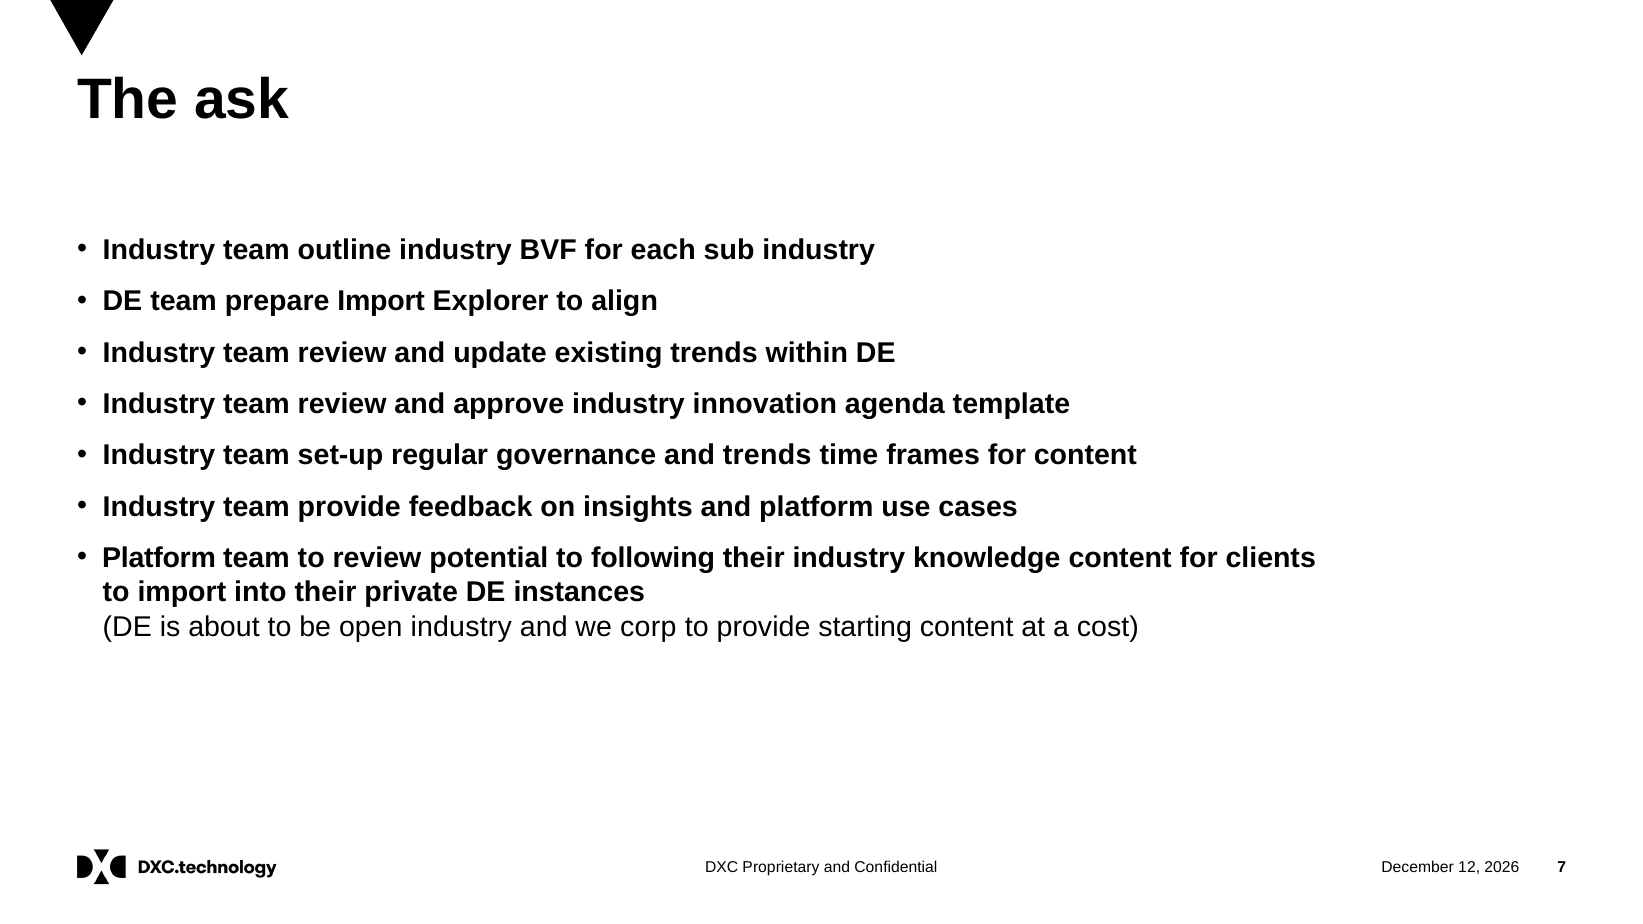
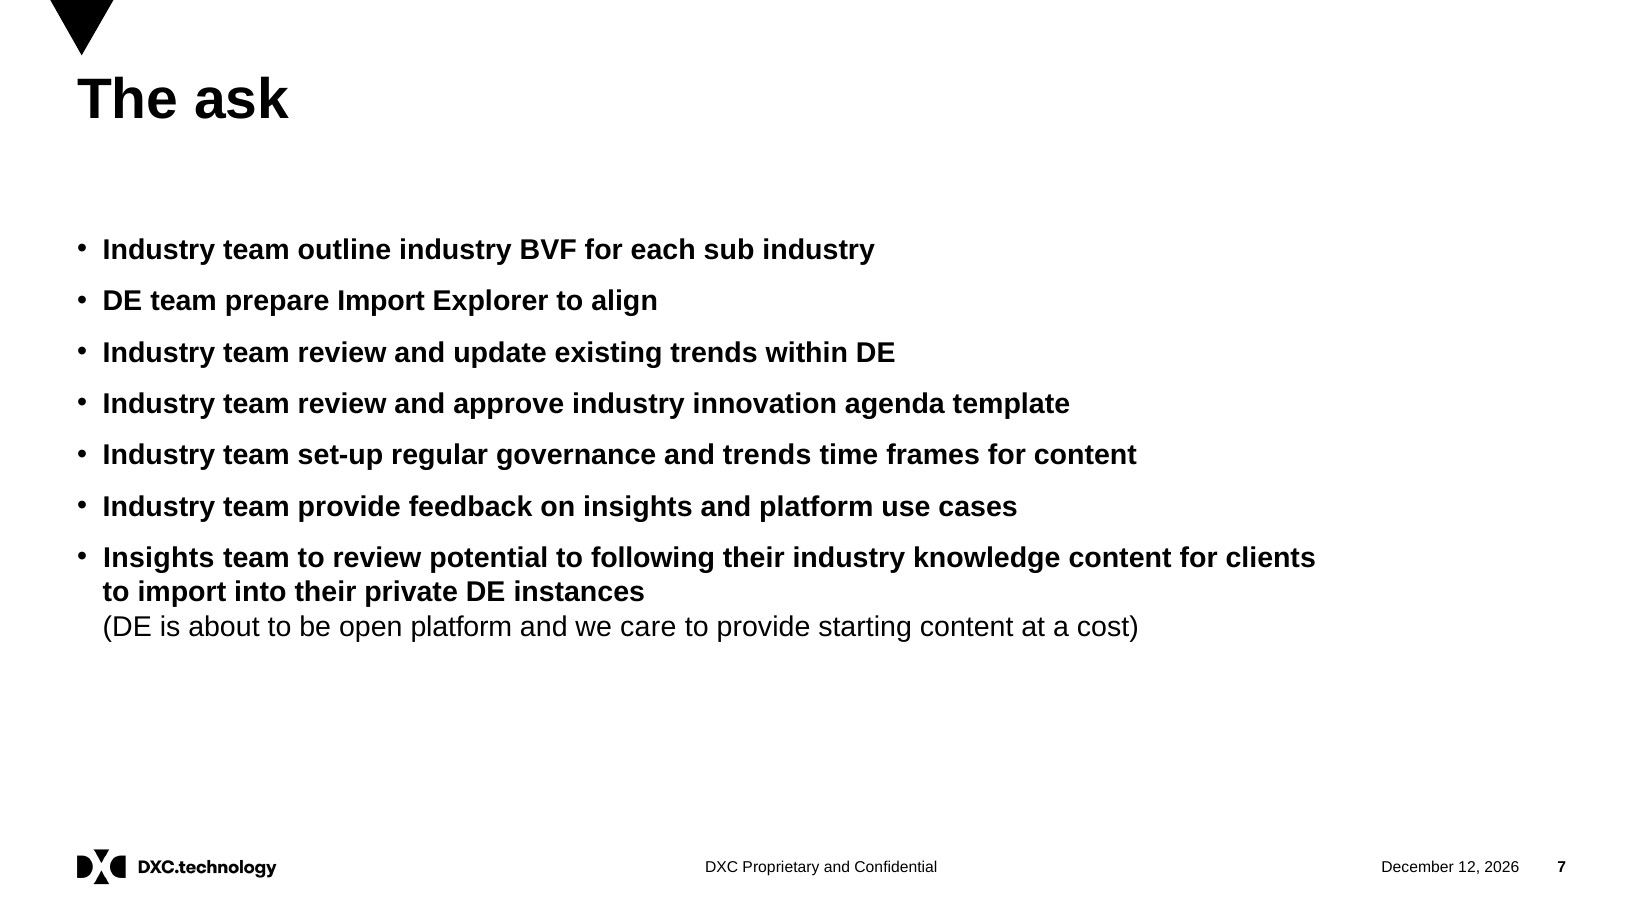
Platform at (159, 558): Platform -> Insights
open industry: industry -> platform
corp: corp -> care
